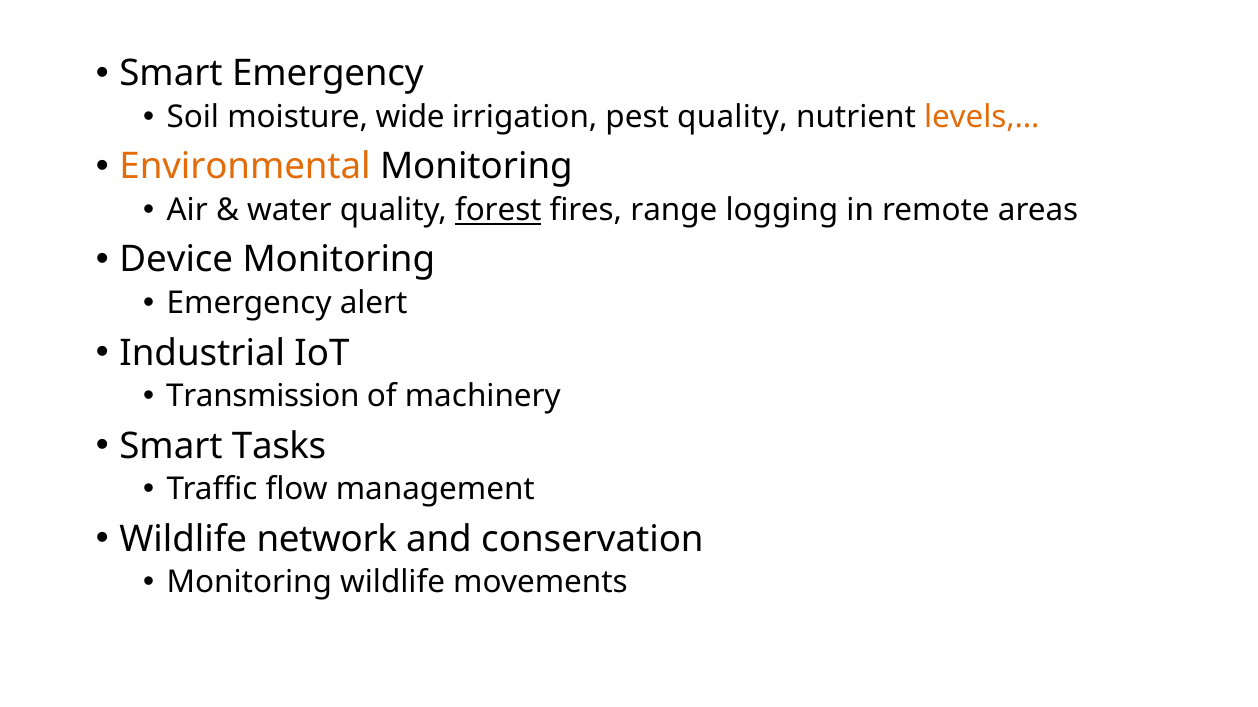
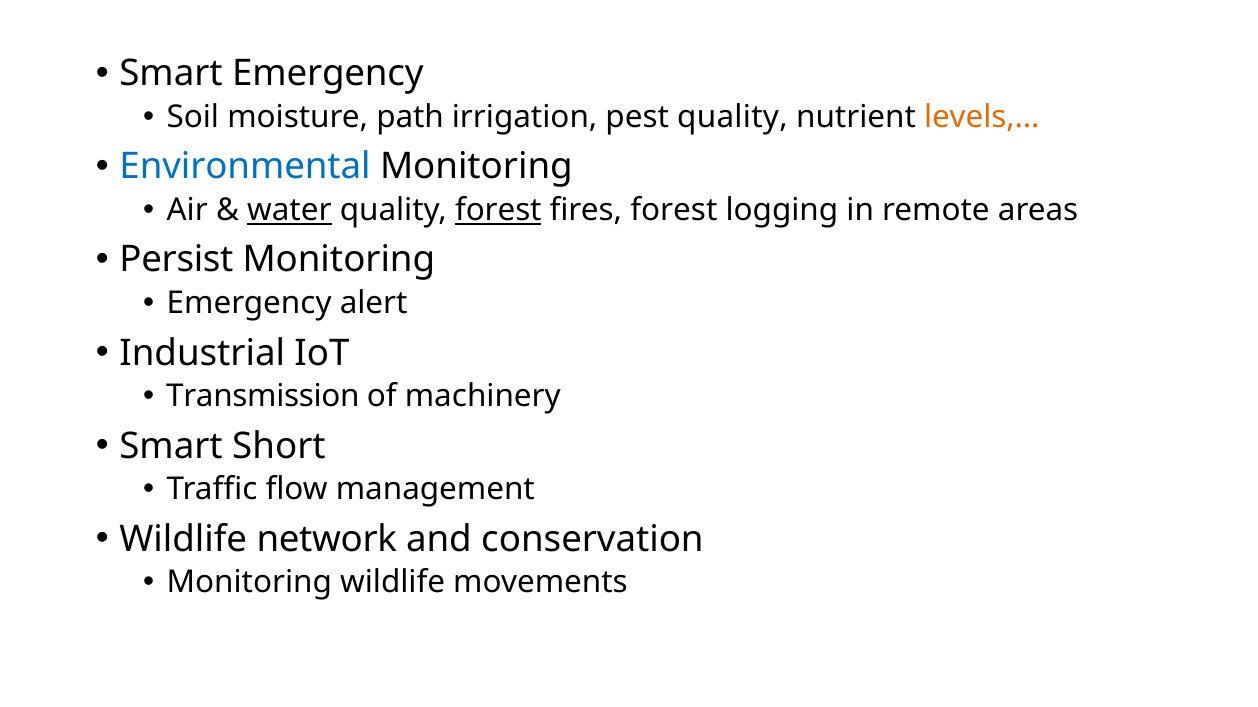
wide: wide -> path
Environmental colour: orange -> blue
water underline: none -> present
fires range: range -> forest
Device: Device -> Persist
Tasks: Tasks -> Short
